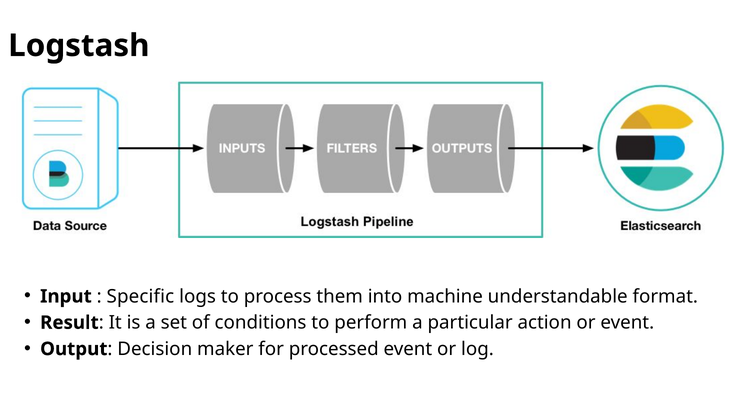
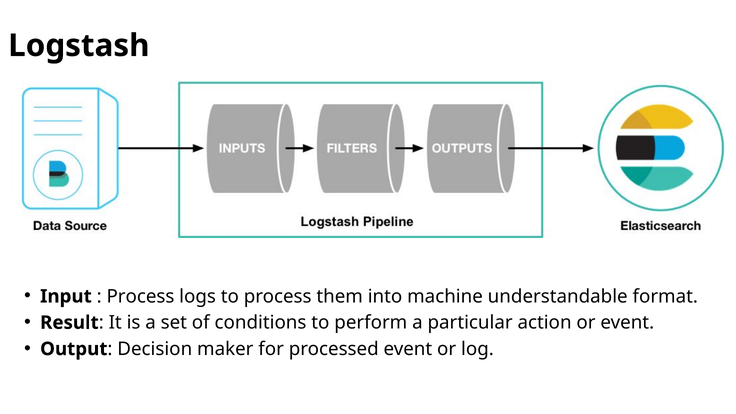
Specific at (140, 296): Specific -> Process
